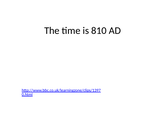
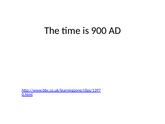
810: 810 -> 900
